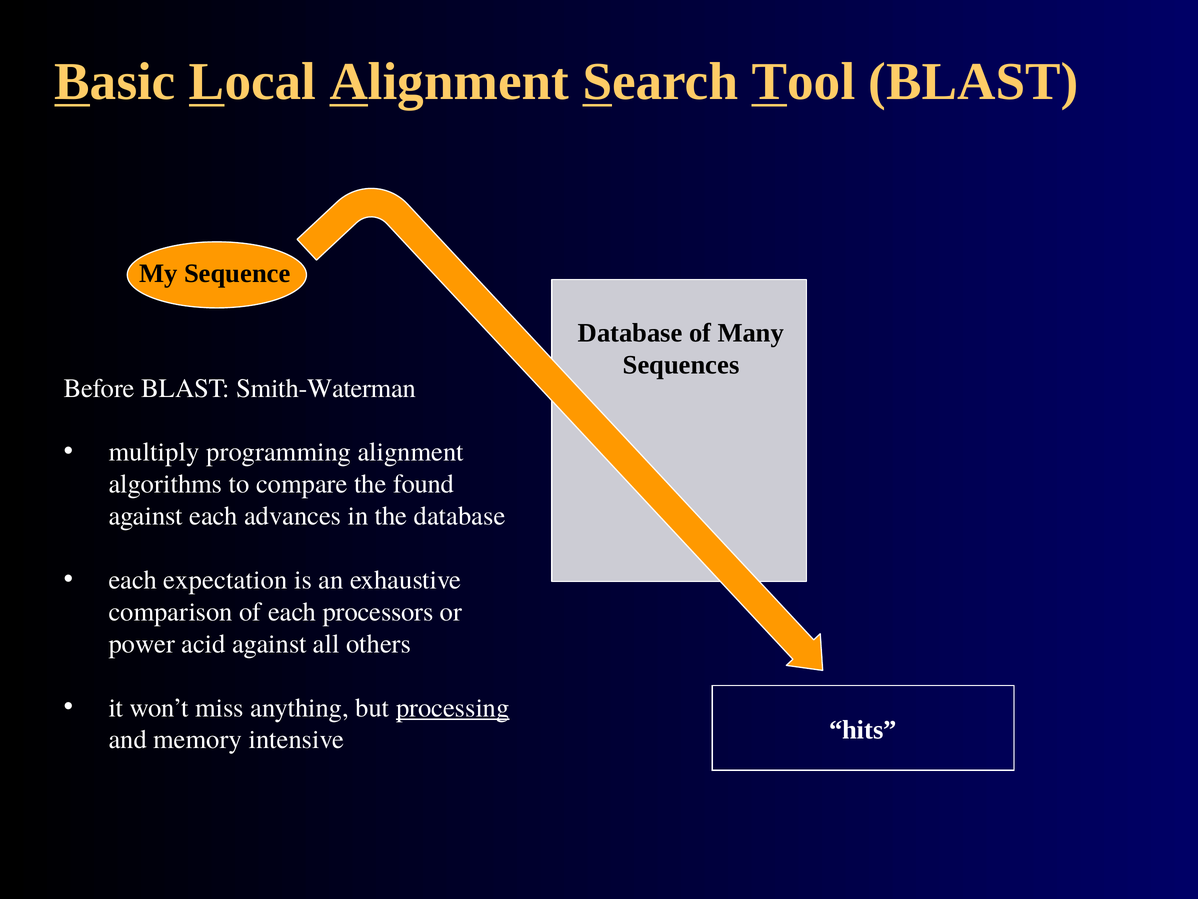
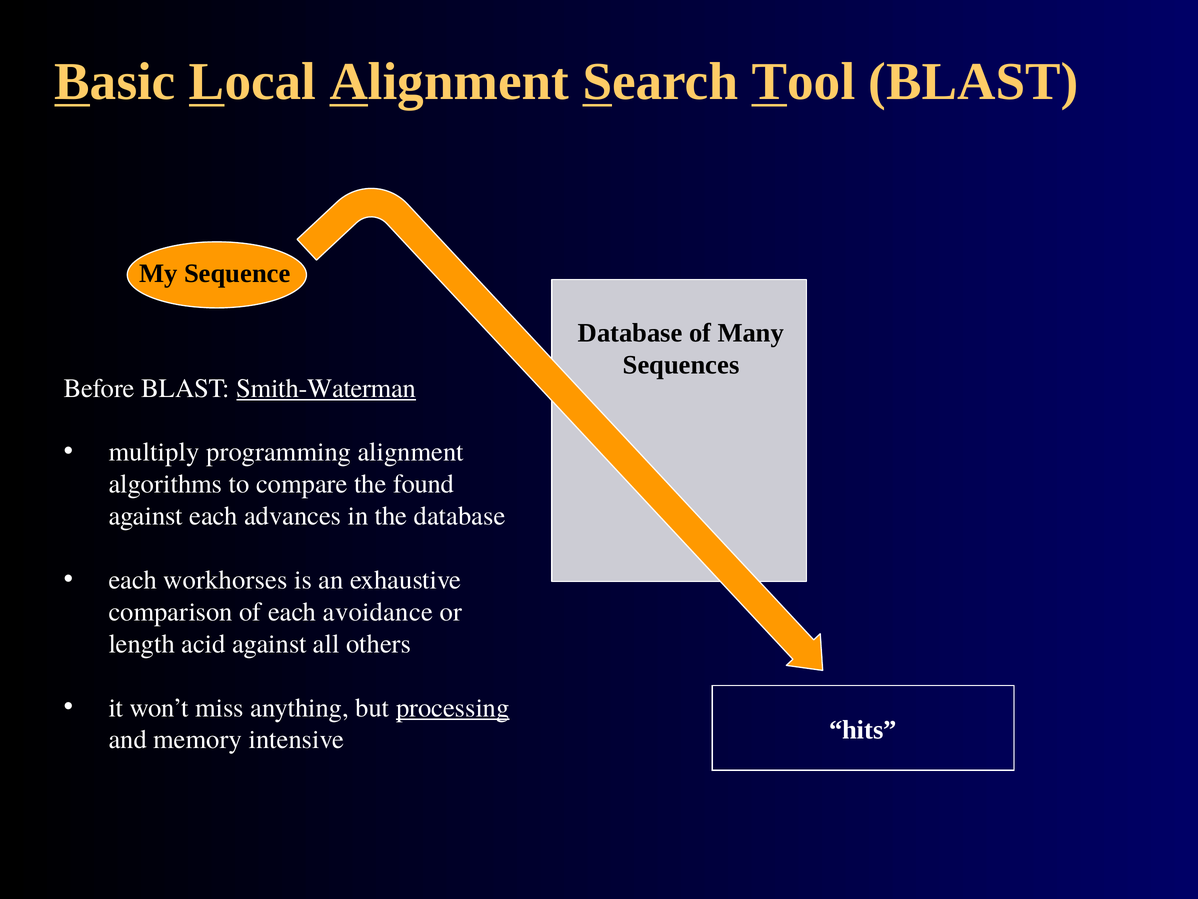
Smith-Waterman underline: none -> present
expectation: expectation -> workhorses
processors: processors -> avoidance
power: power -> length
